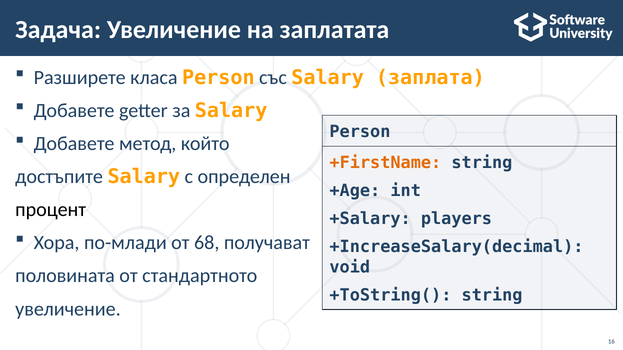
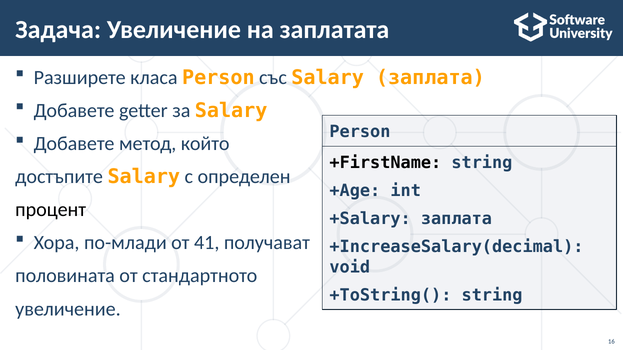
+FirstName colour: orange -> black
+Salary players: players -> заплата
68: 68 -> 41
